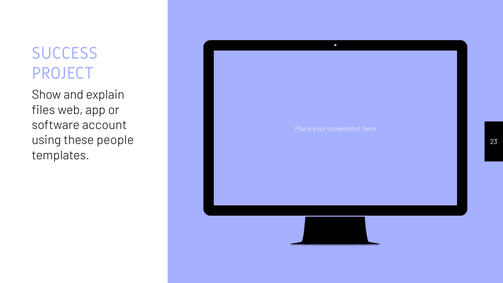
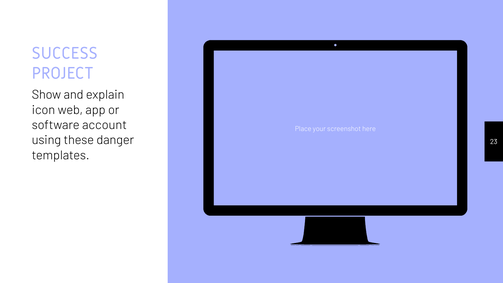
files: files -> icon
people: people -> danger
